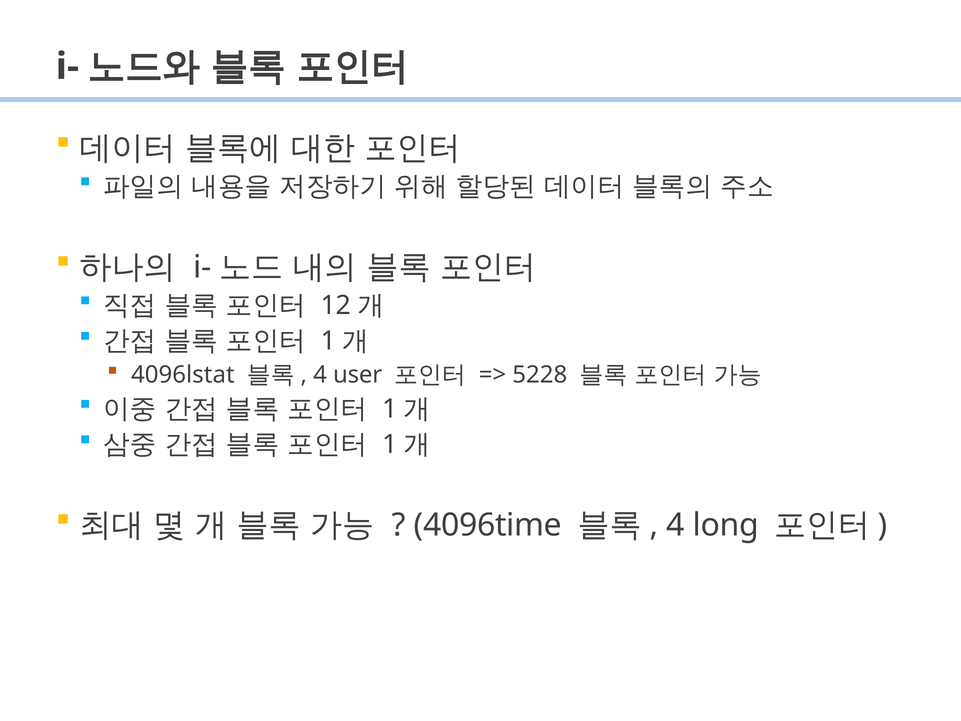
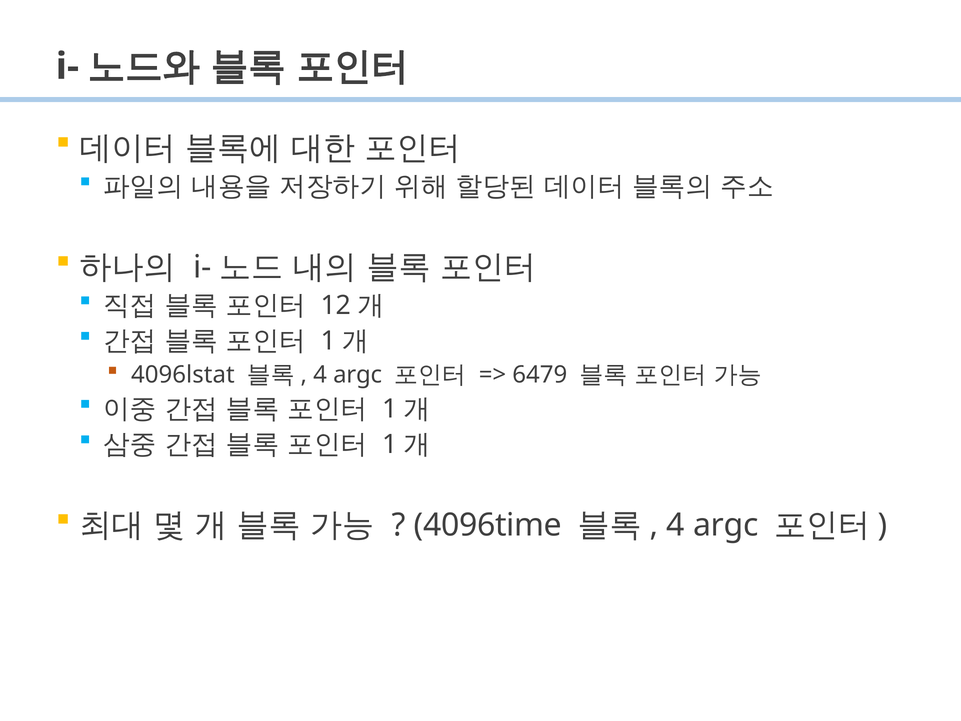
user at (358, 375): user -> argc
5228: 5228 -> 6479
long at (726, 525): long -> argc
